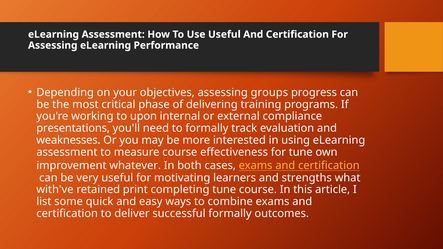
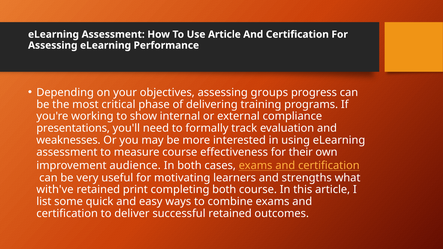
Use Useful: Useful -> Article
upon: upon -> show
for tune: tune -> their
whatever: whatever -> audience
completing tune: tune -> both
successful formally: formally -> retained
